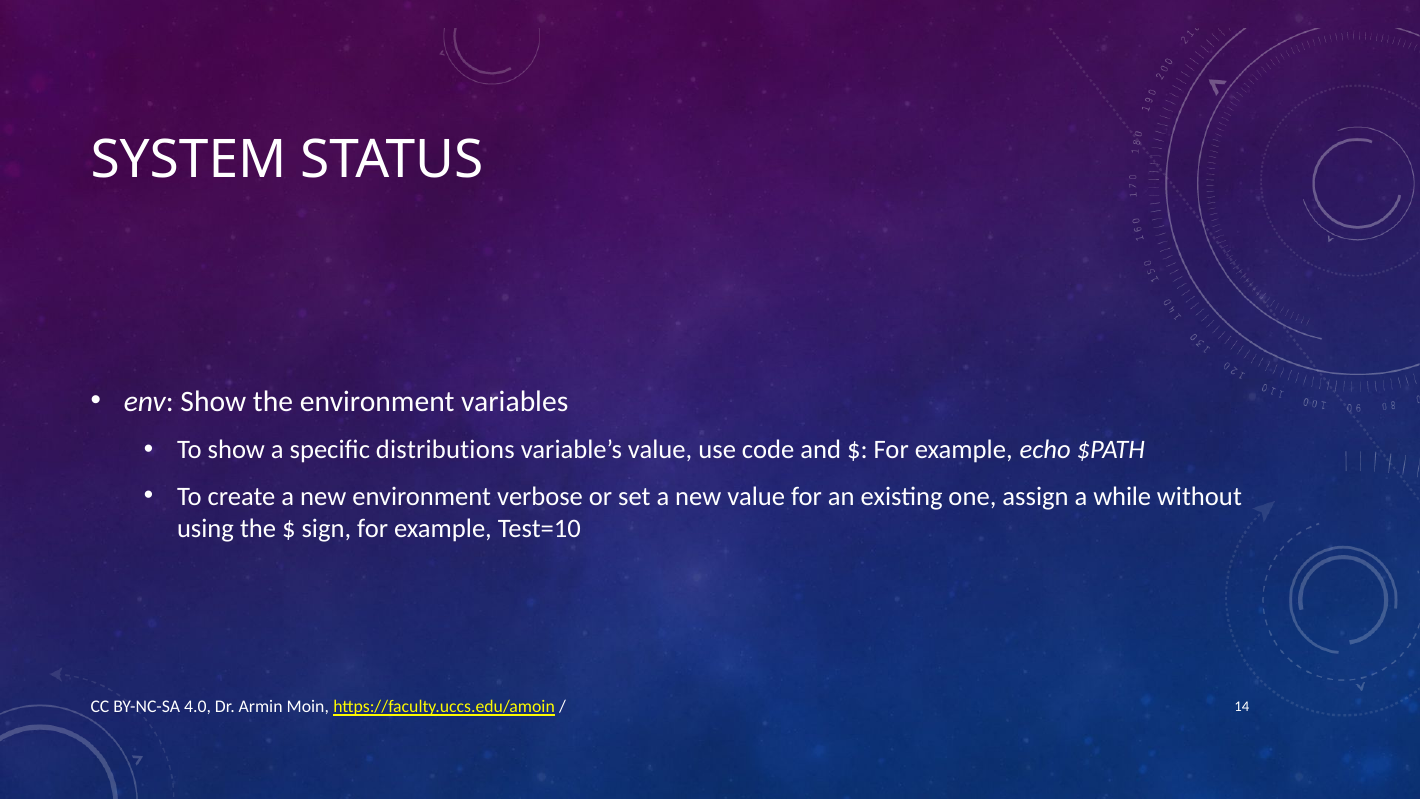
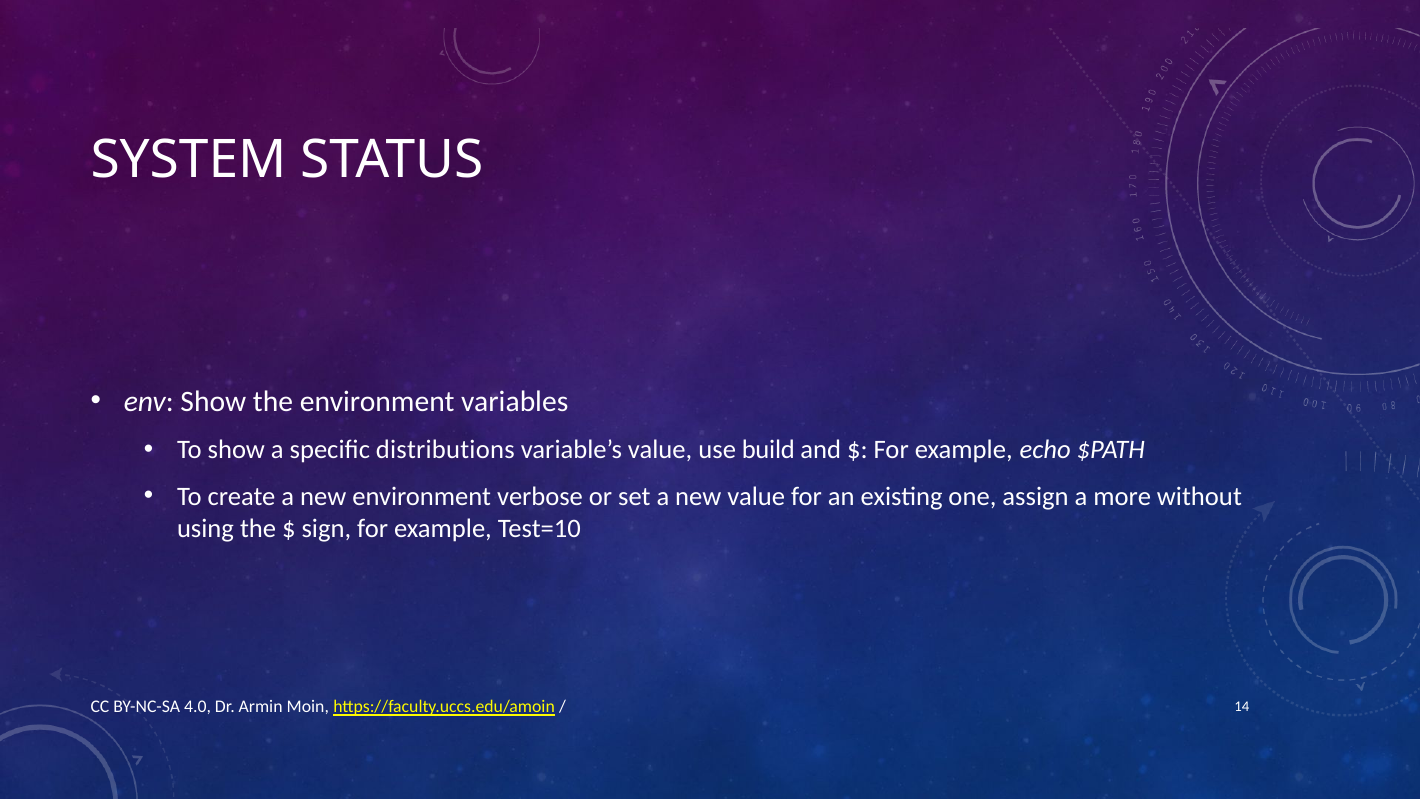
code: code -> build
while: while -> more
